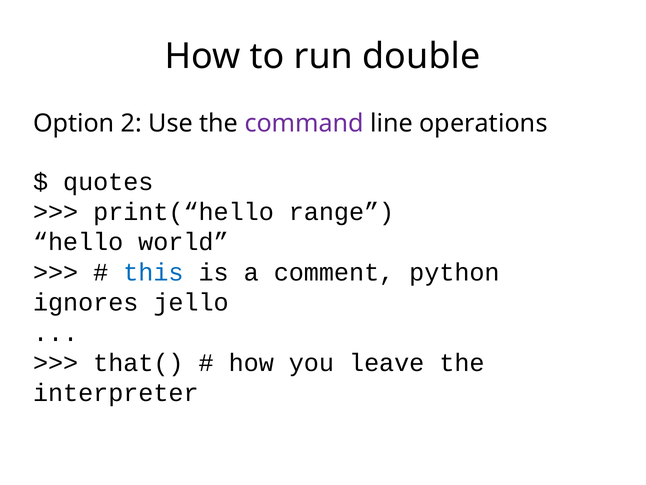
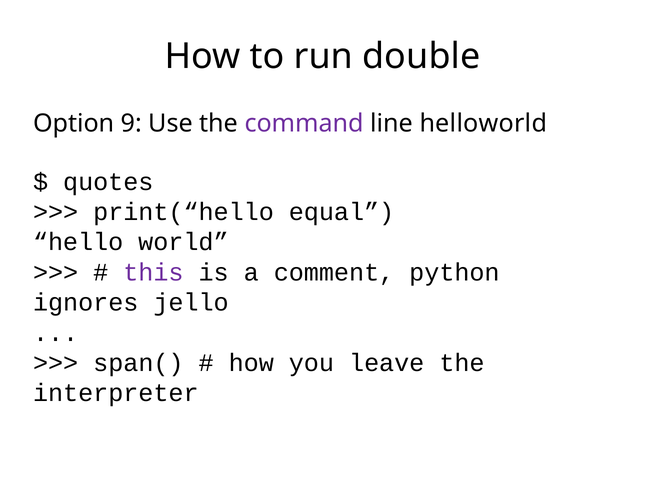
2: 2 -> 9
operations: operations -> helloworld
range: range -> equal
this colour: blue -> purple
that(: that( -> span(
